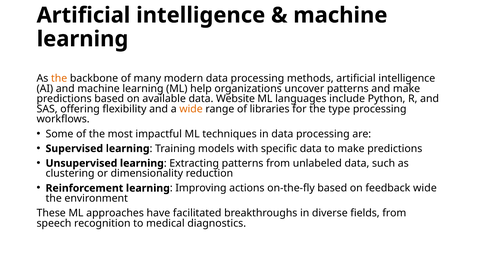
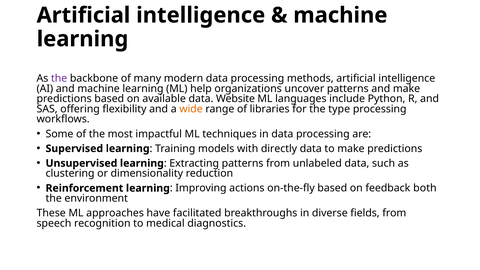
the at (59, 78) colour: orange -> purple
specific: specific -> directly
feedback wide: wide -> both
